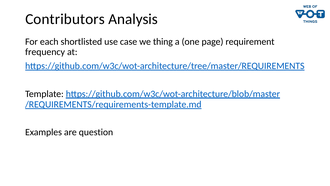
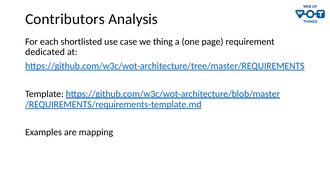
frequency: frequency -> dedicated
question: question -> mapping
